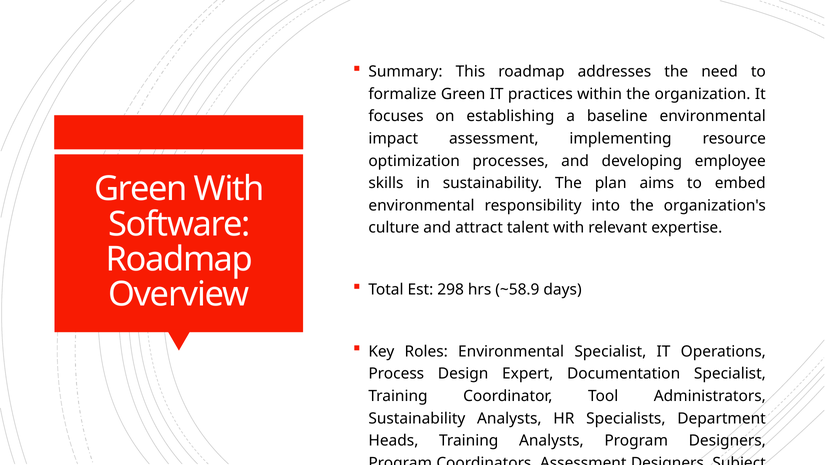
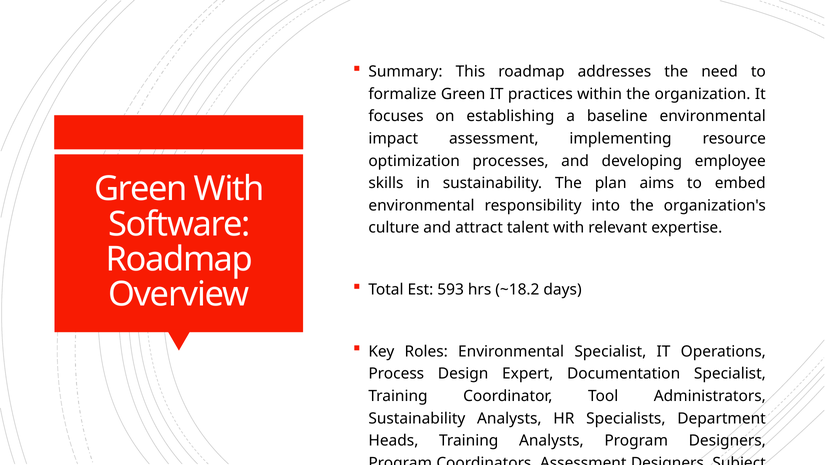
298: 298 -> 593
~58.9: ~58.9 -> ~18.2
